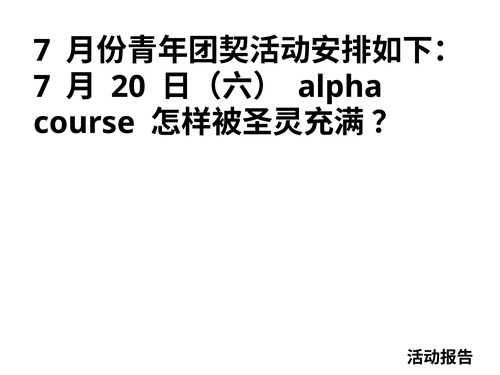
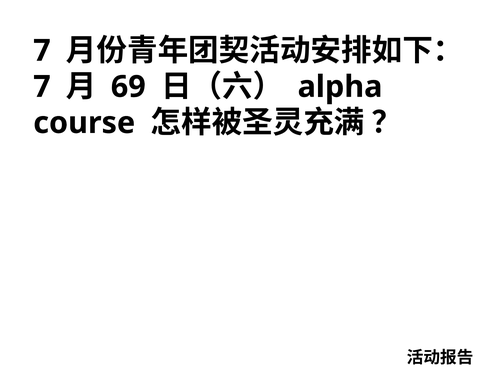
20: 20 -> 69
